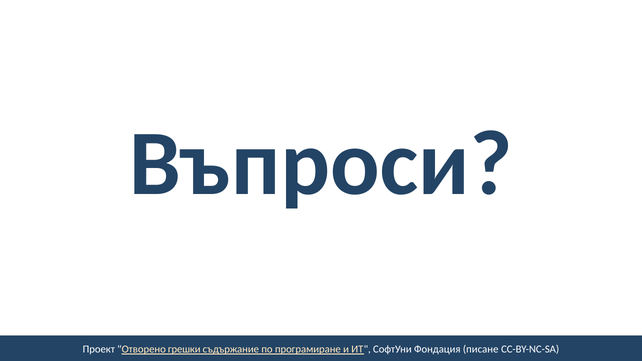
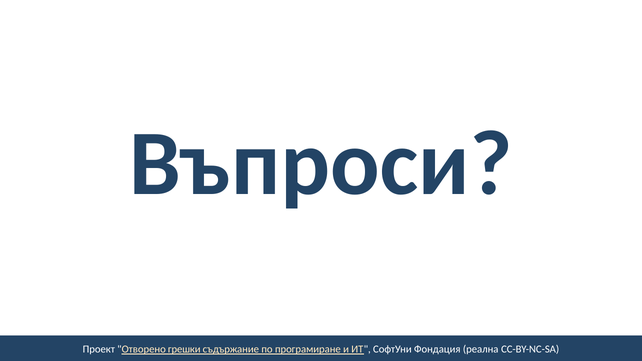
писане: писане -> реална
